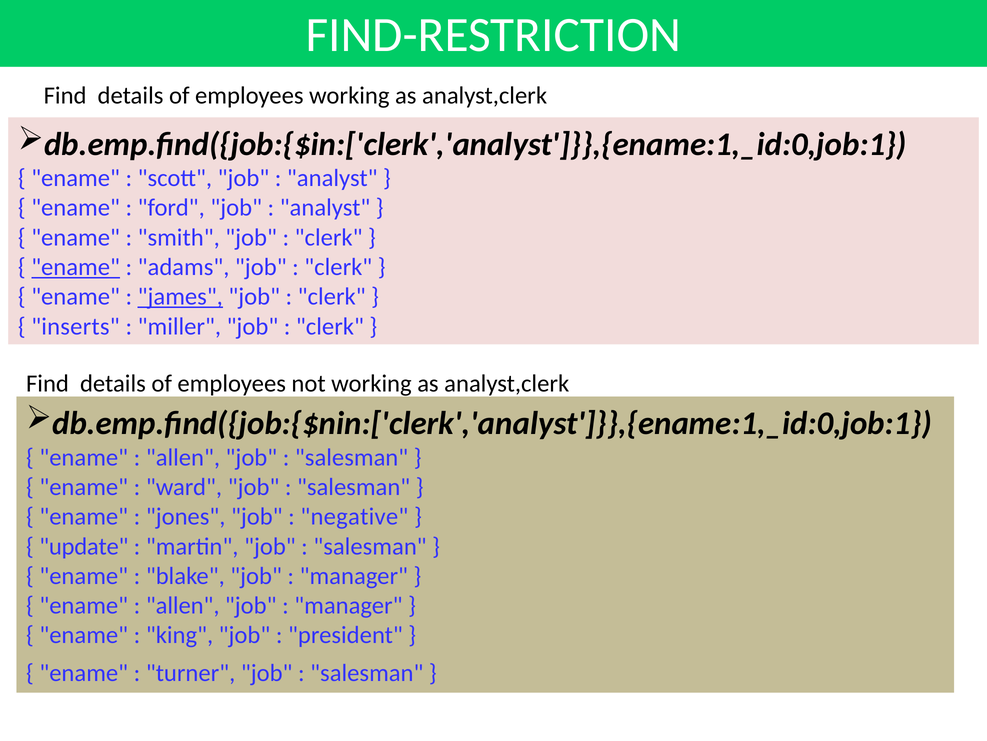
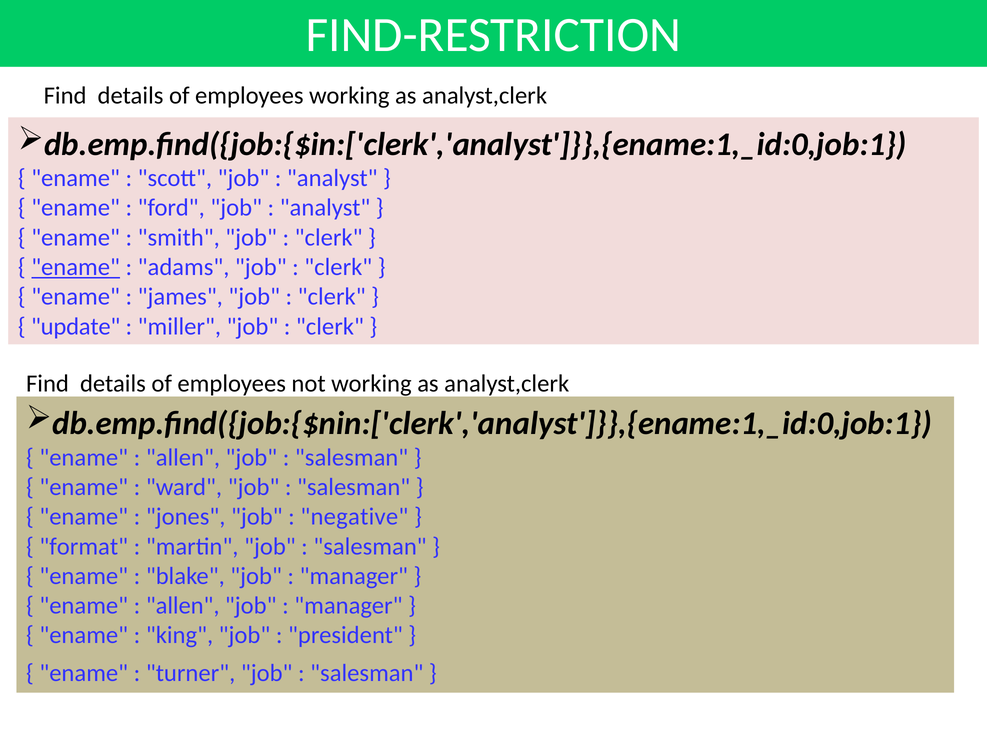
james underline: present -> none
inserts: inserts -> update
update: update -> format
